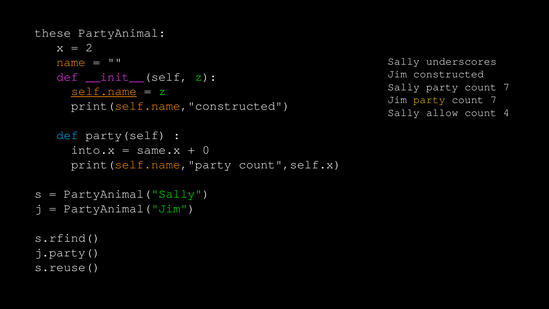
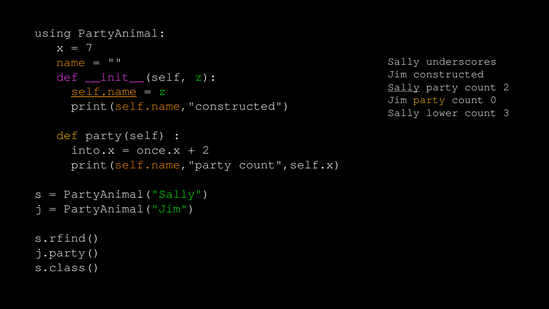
these: these -> using
2: 2 -> 7
Sally at (404, 87) underline: none -> present
7 at (506, 87): 7 -> 2
7 at (494, 100): 7 -> 0
allow: allow -> lower
4: 4 -> 3
def at (67, 135) colour: light blue -> yellow
same.x: same.x -> once.x
0 at (206, 150): 0 -> 2
s.reuse(: s.reuse( -> s.class(
